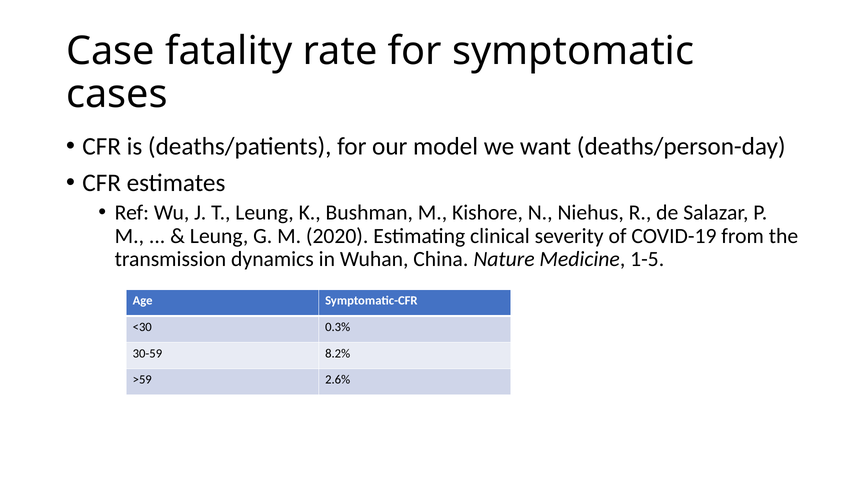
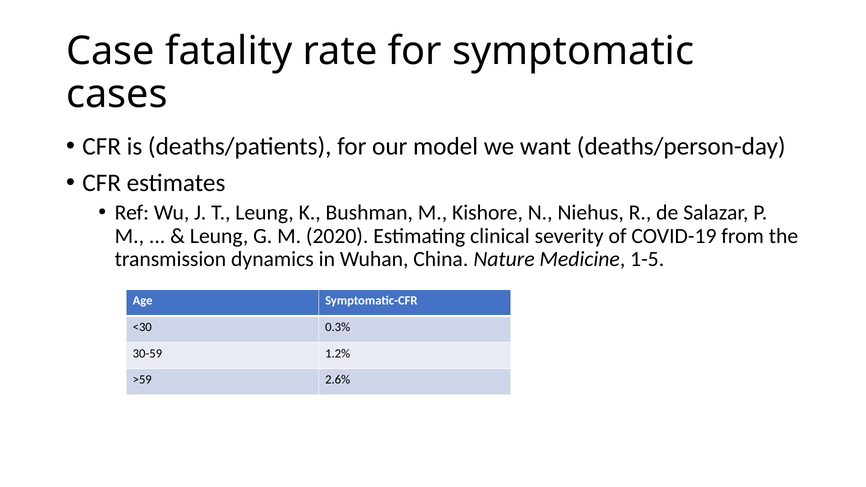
8.2%: 8.2% -> 1.2%
